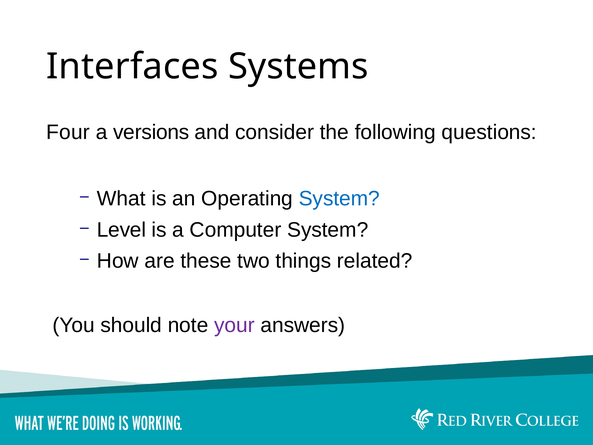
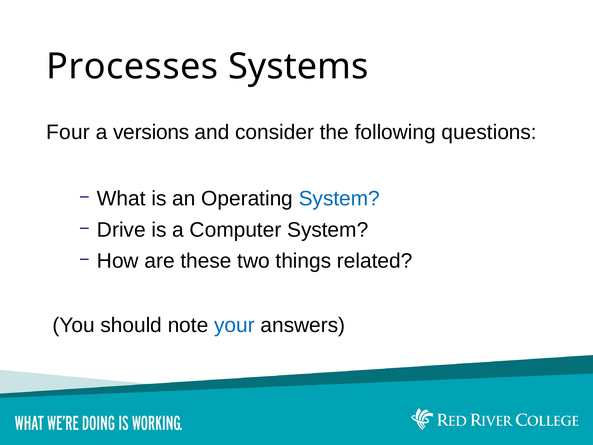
Interfaces: Interfaces -> Processes
Level: Level -> Drive
your colour: purple -> blue
